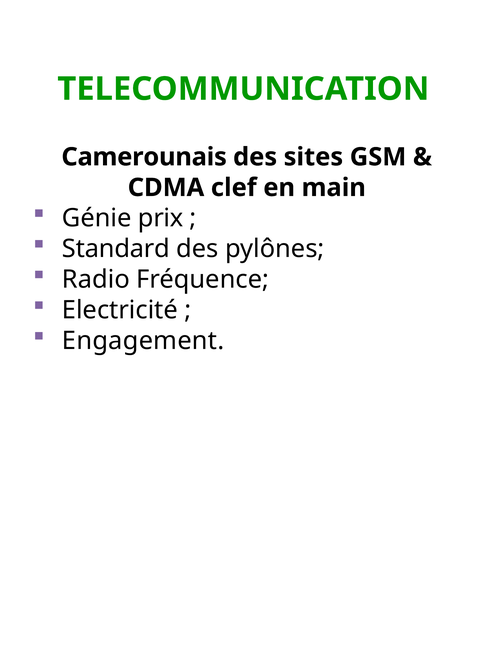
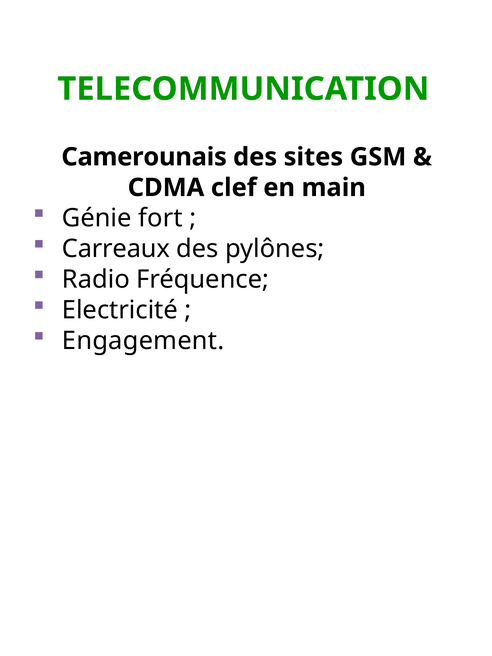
prix: prix -> fort
Standard: Standard -> Carreaux
